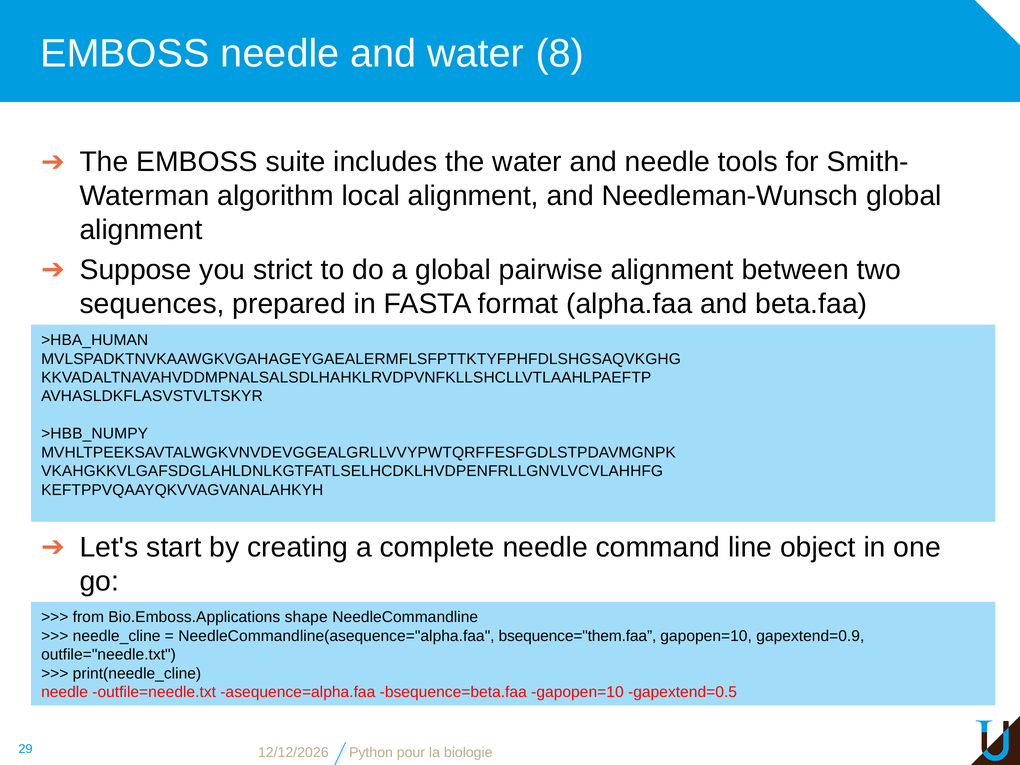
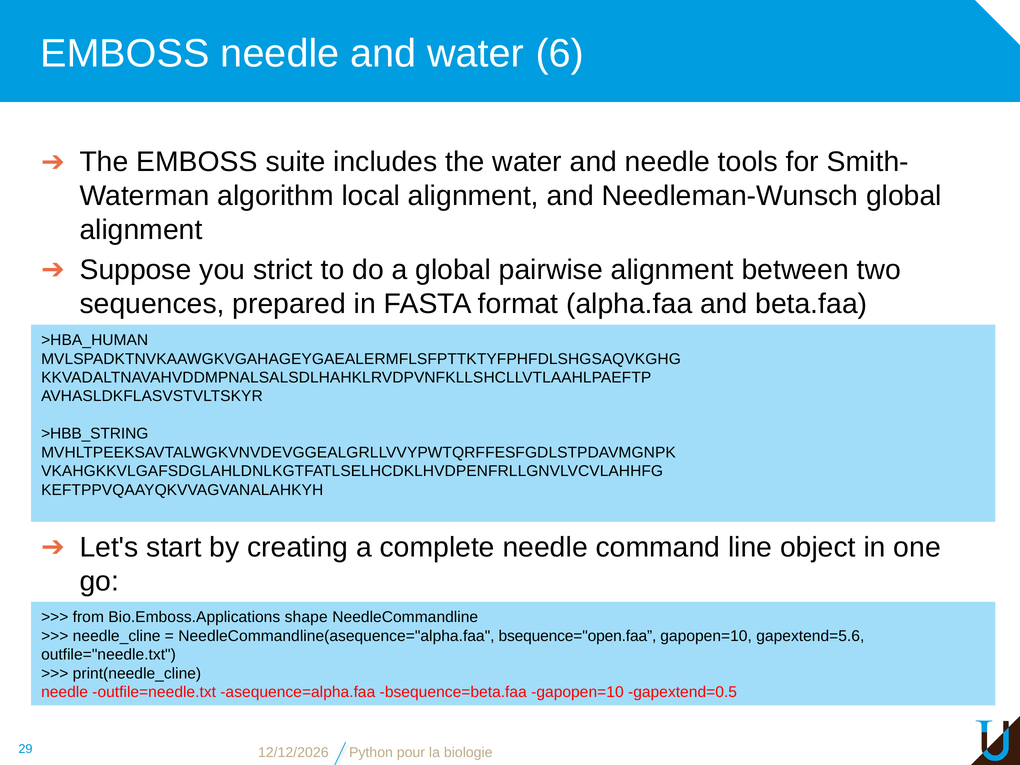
8: 8 -> 6
>HBB_NUMPY: >HBB_NUMPY -> >HBB_STRING
bsequence="them.faa: bsequence="them.faa -> bsequence="open.faa
gapextend=0.9: gapextend=0.9 -> gapextend=5.6
